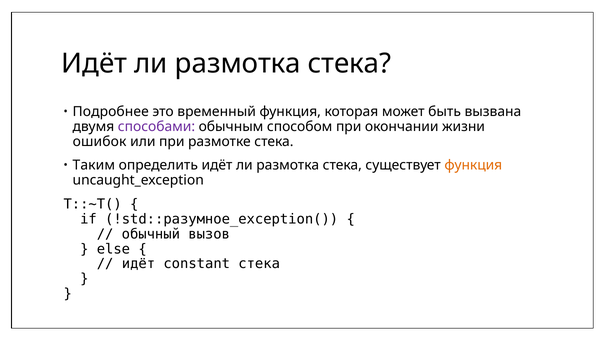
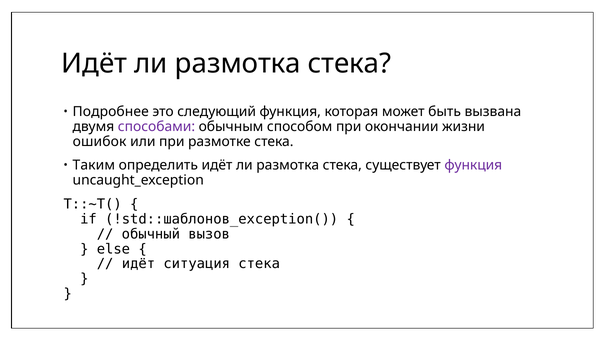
временный: временный -> следующий
функция at (473, 165) colour: orange -> purple
!std::разумное_exception(: !std::разумное_exception( -> !std::шаблонов_exception(
constant: constant -> ситуация
